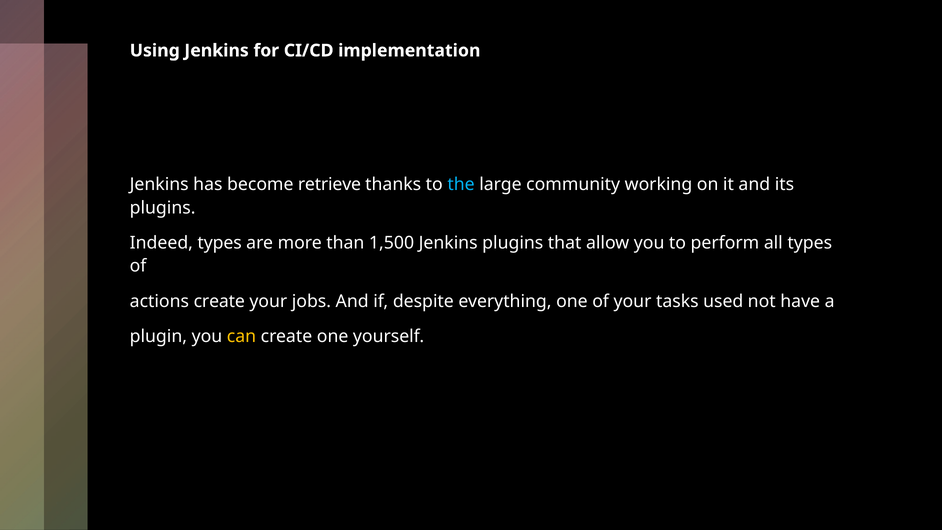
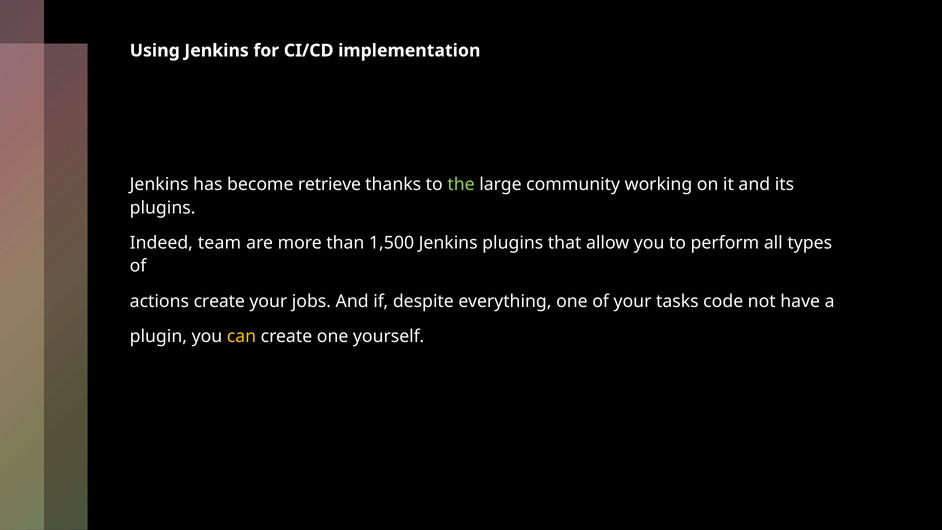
the colour: light blue -> light green
Indeed types: types -> team
used: used -> code
